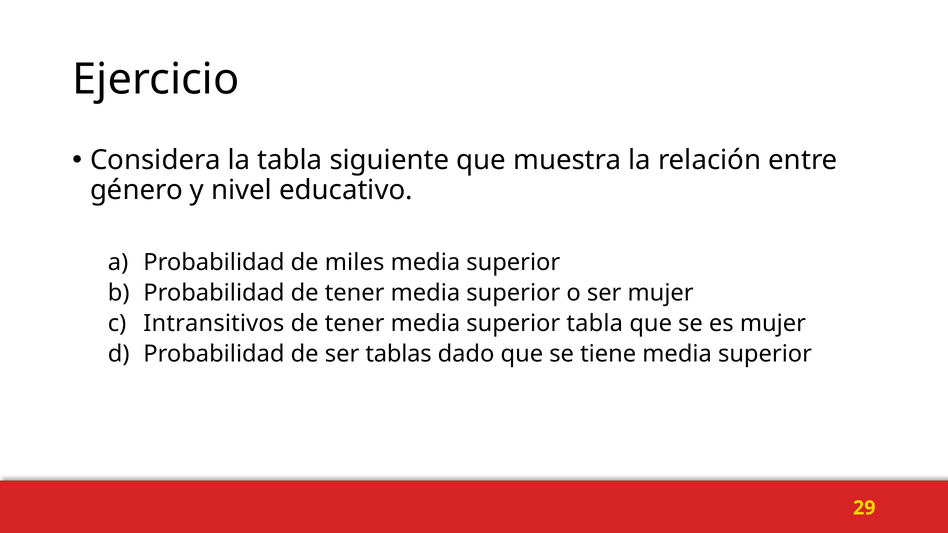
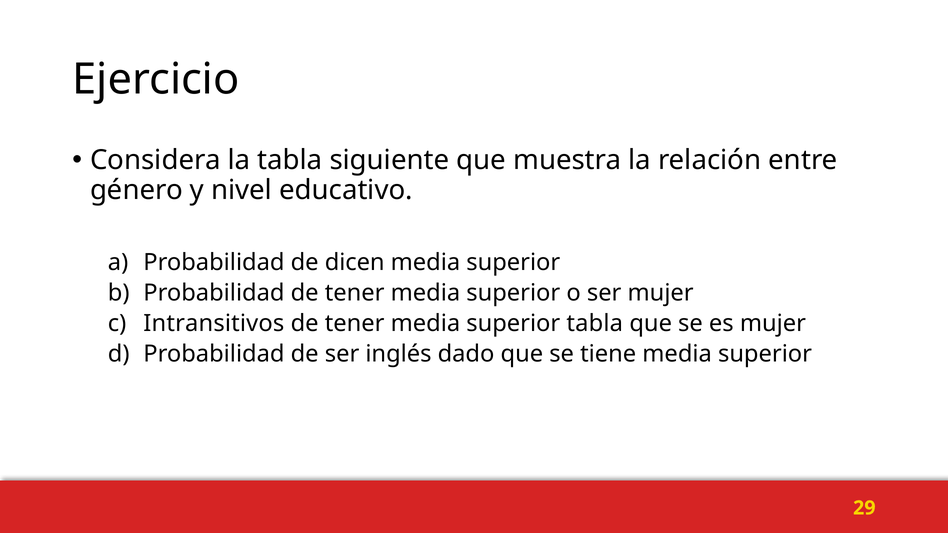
miles: miles -> dicen
tablas: tablas -> inglés
